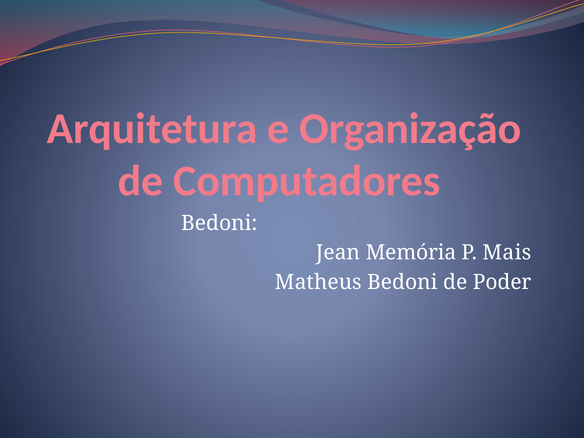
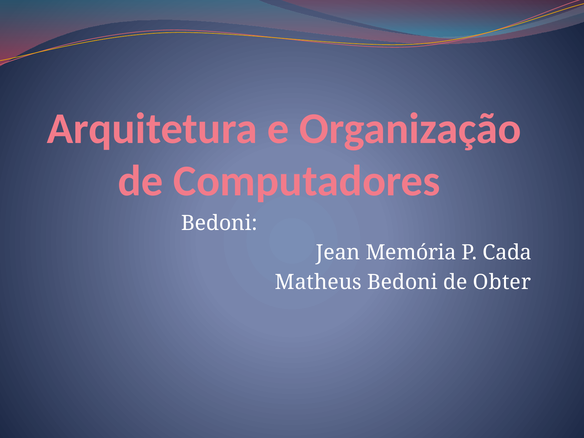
Mais: Mais -> Cada
Poder: Poder -> Obter
